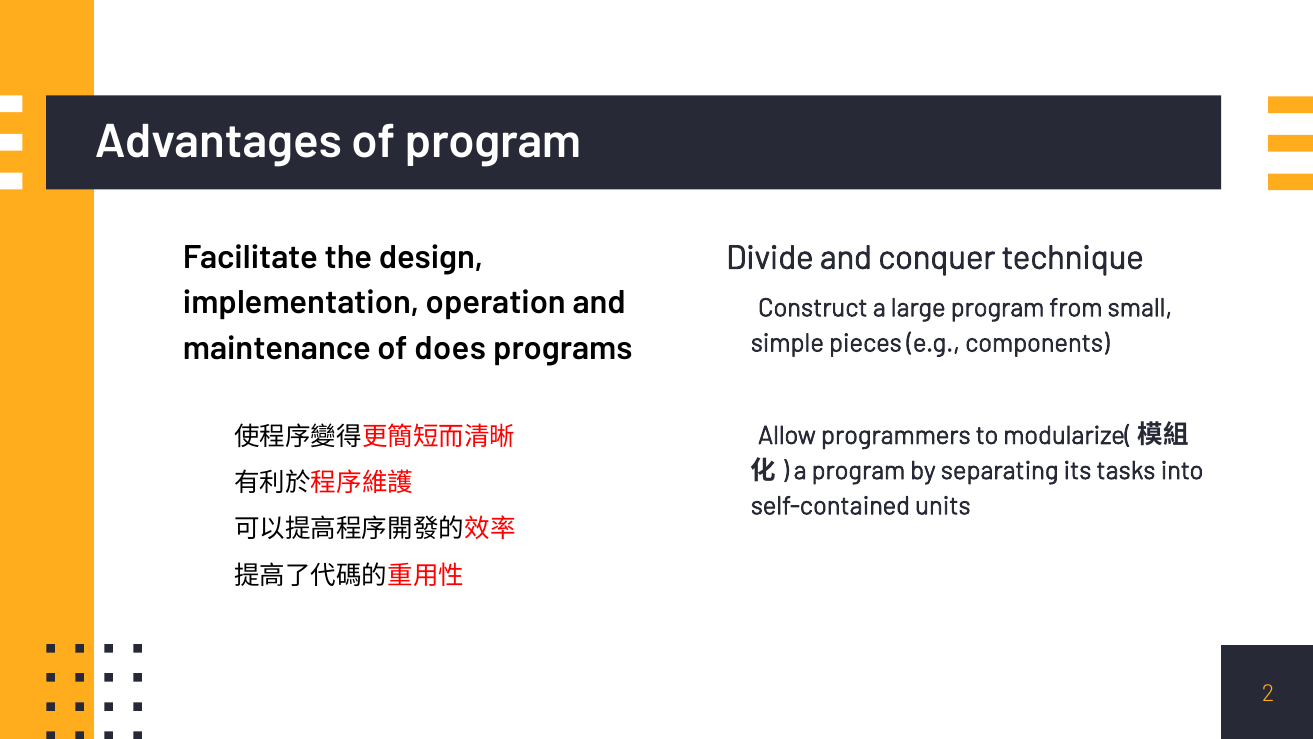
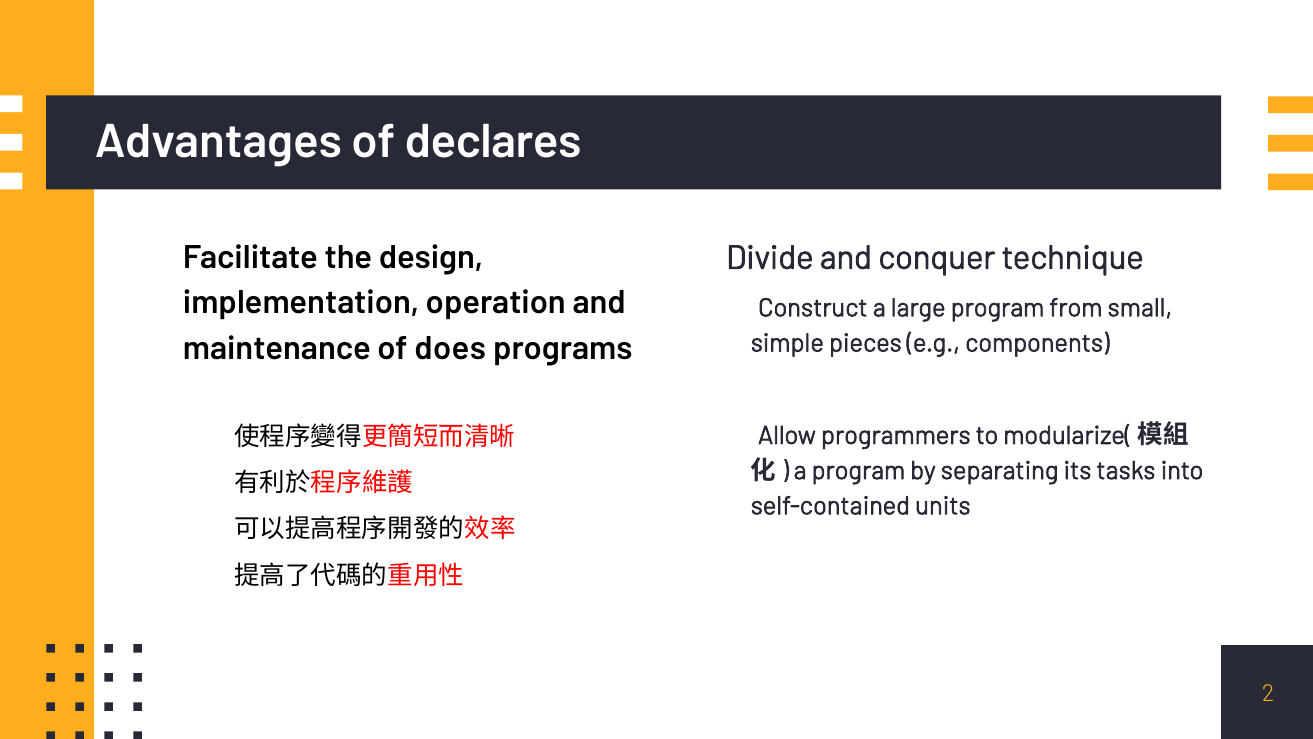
of program: program -> declares
